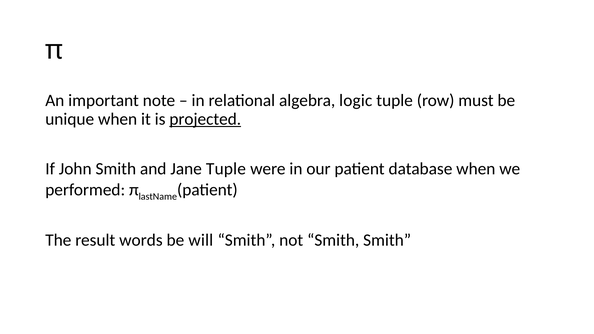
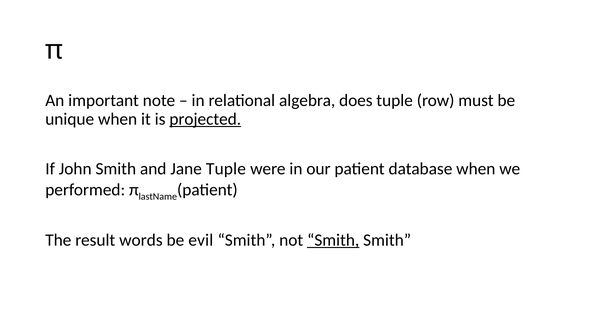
logic: logic -> does
will: will -> evil
Smith at (333, 240) underline: none -> present
